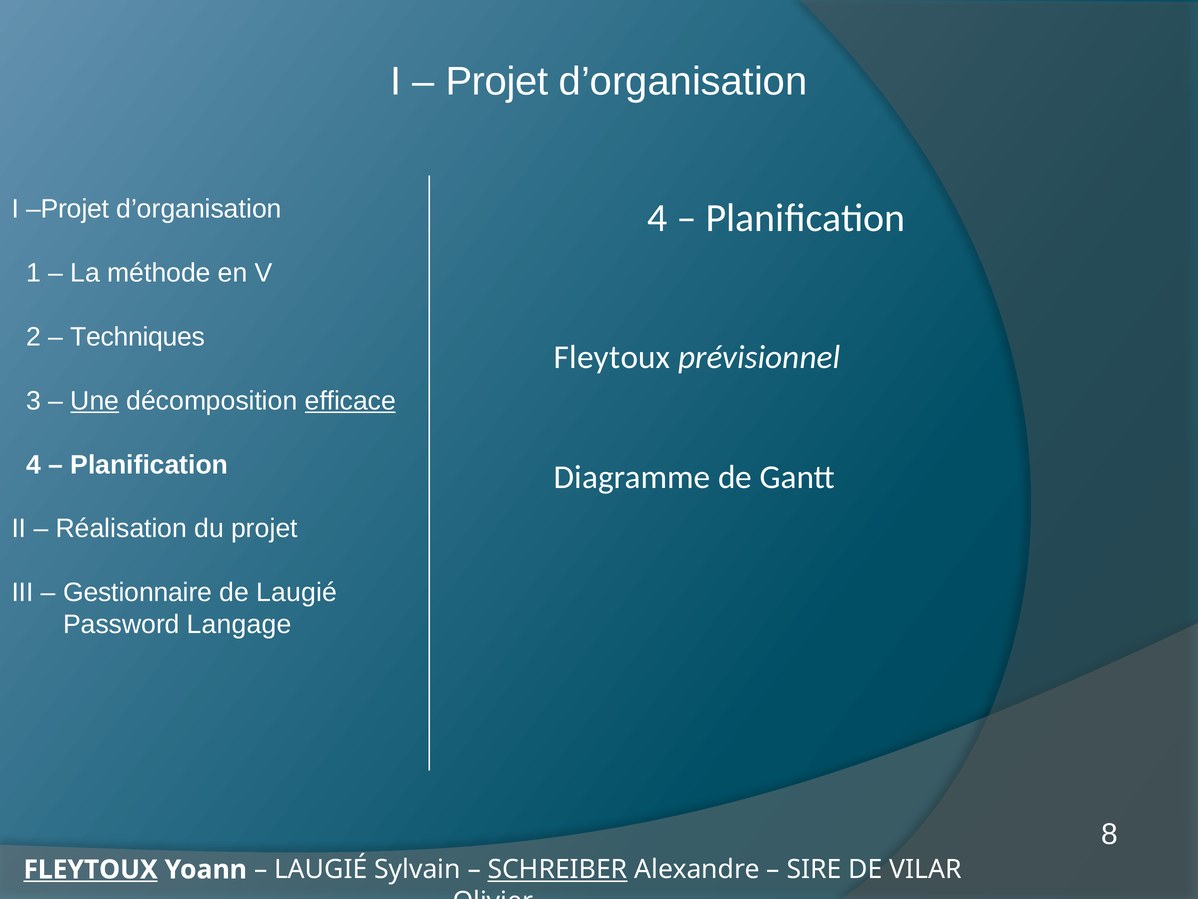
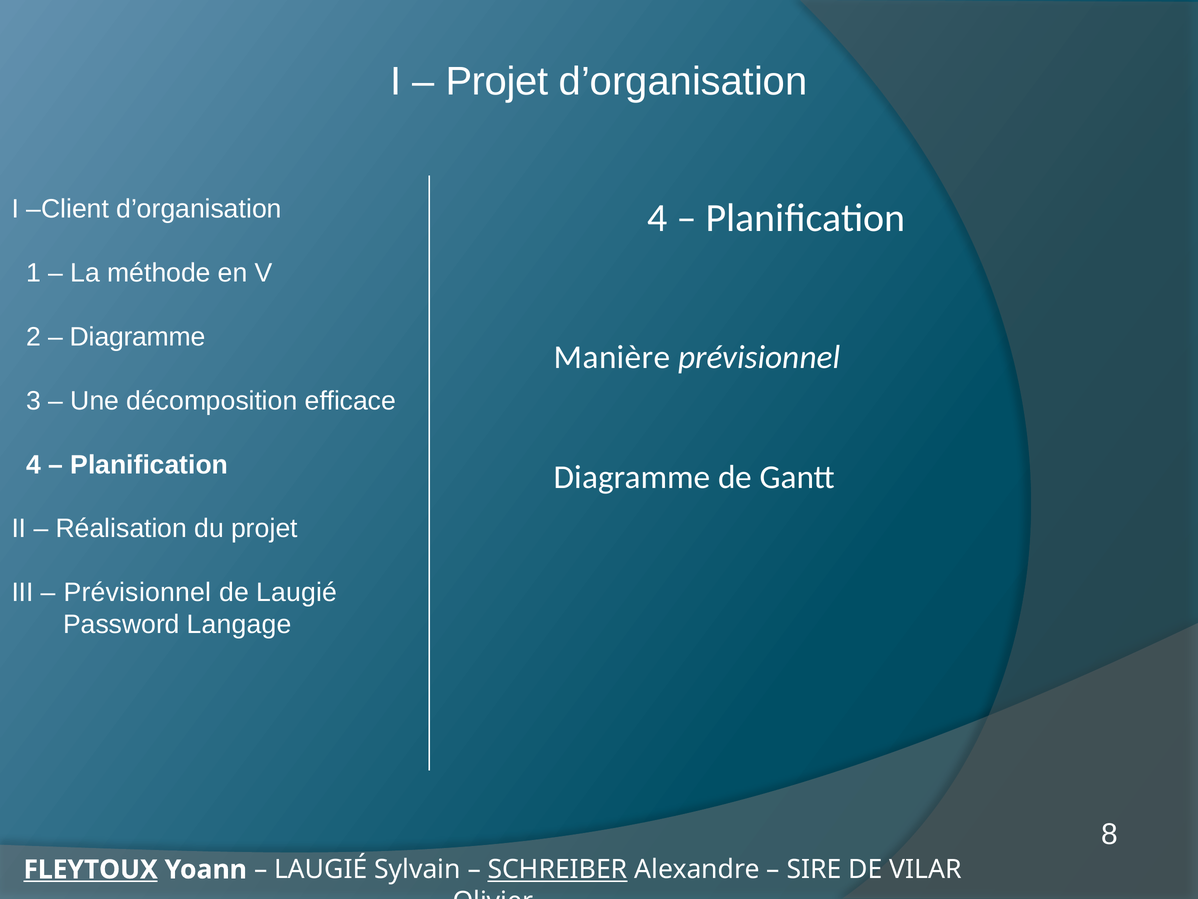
I Projet: Projet -> Client
Techniques at (138, 337): Techniques -> Diagramme
Fleytoux at (612, 357): Fleytoux -> Manière
Une underline: present -> none
efficace underline: present -> none
Gestionnaire at (138, 592): Gestionnaire -> Prévisionnel
